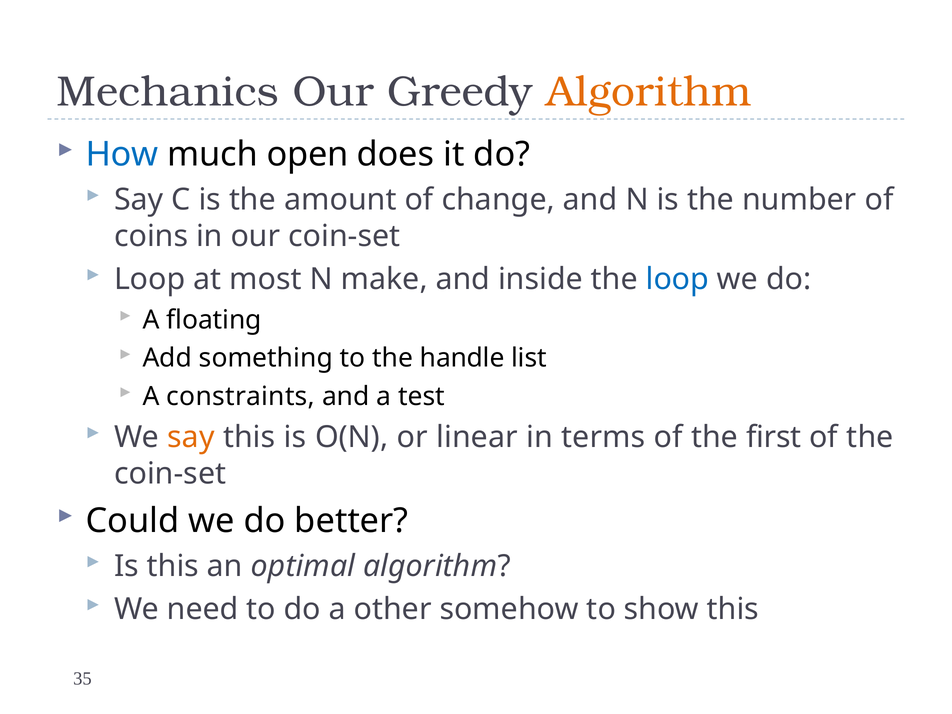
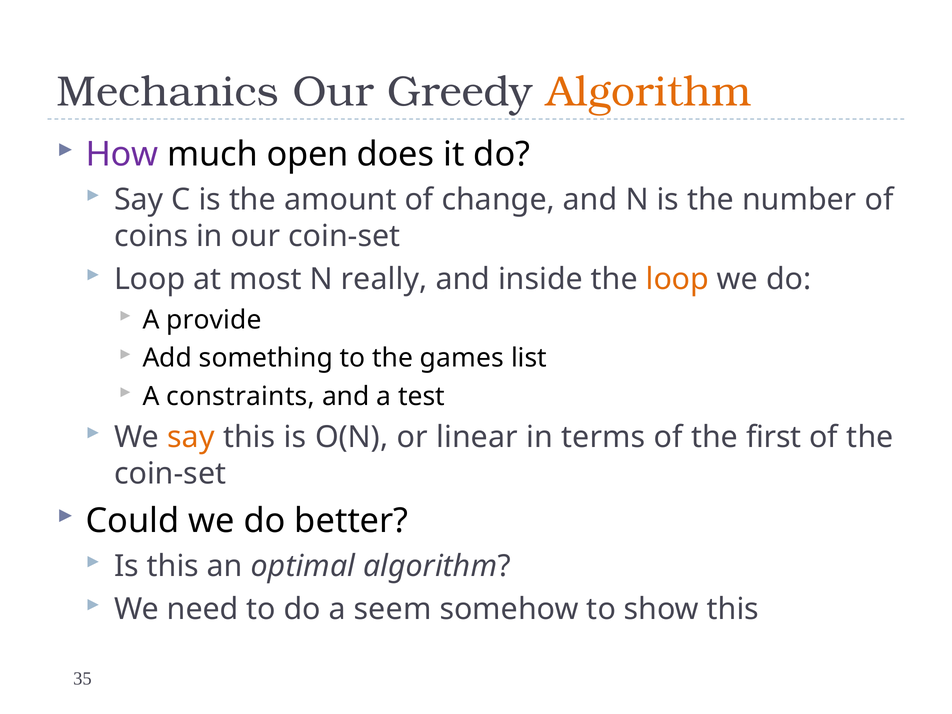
How colour: blue -> purple
make: make -> really
loop at (677, 279) colour: blue -> orange
floating: floating -> provide
handle: handle -> games
other: other -> seem
